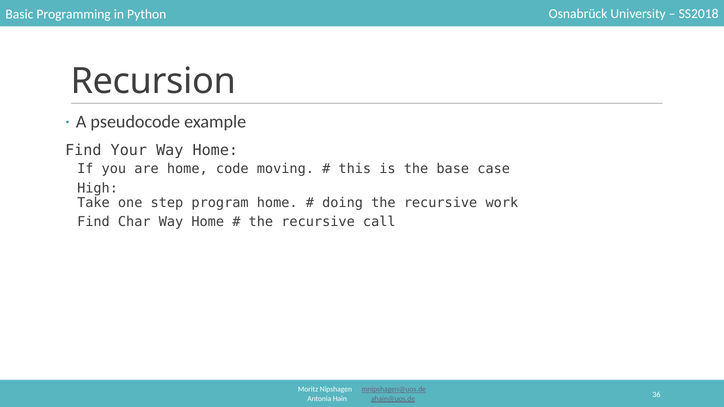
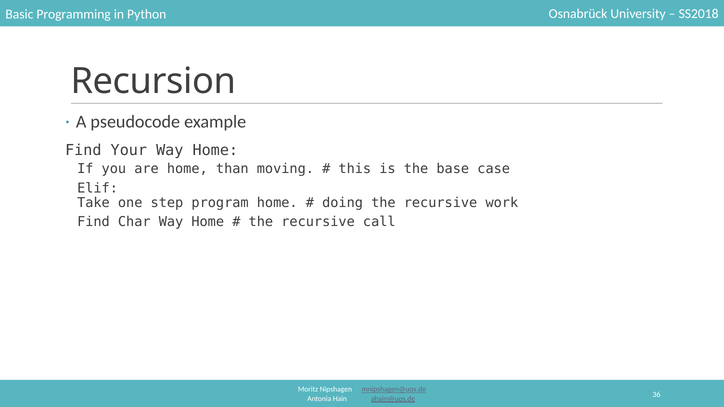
code: code -> than
High: High -> Elif
